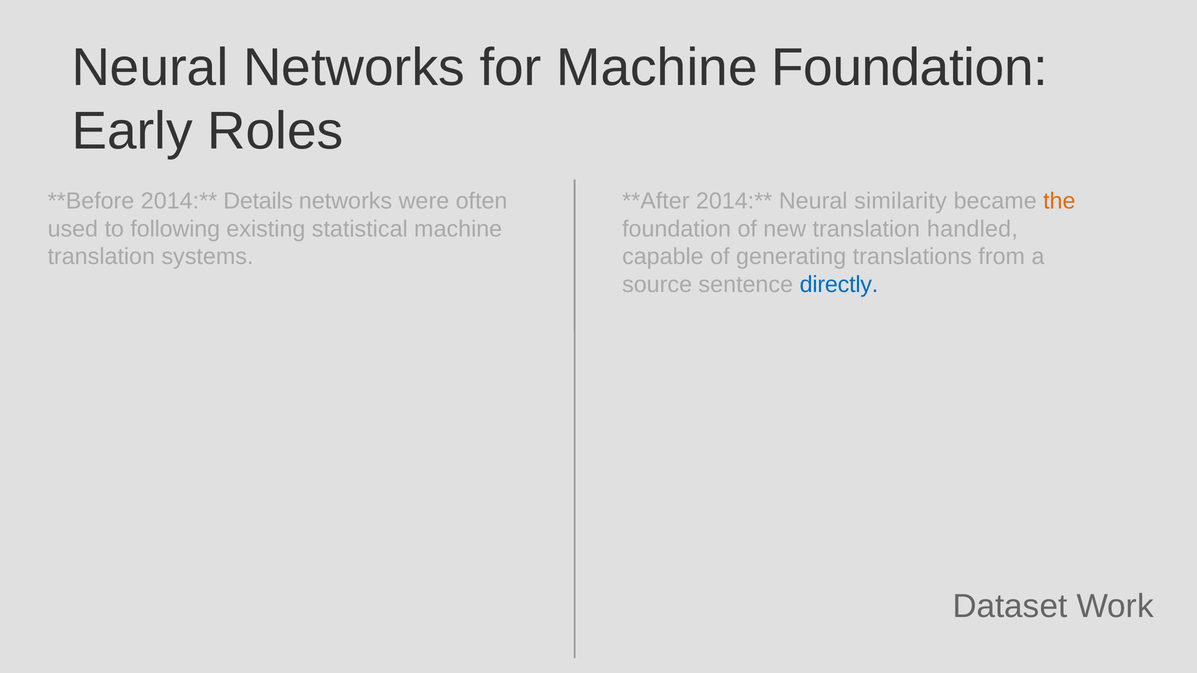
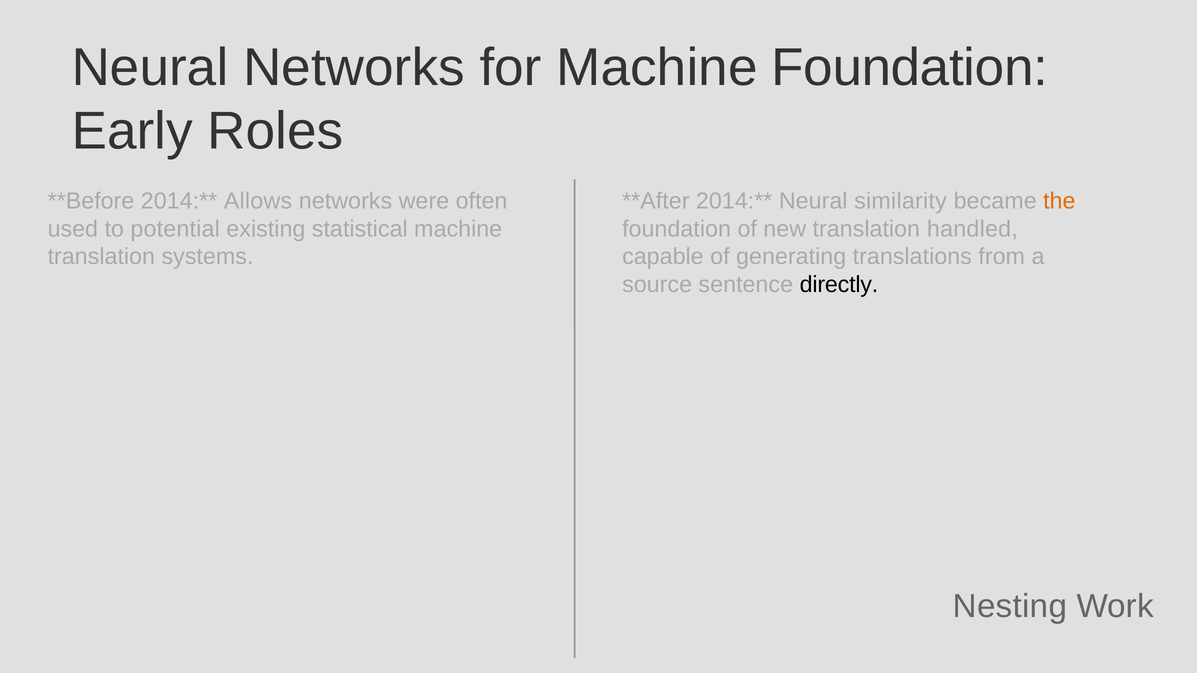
Details: Details -> Allows
following: following -> potential
directly colour: blue -> black
Dataset: Dataset -> Nesting
